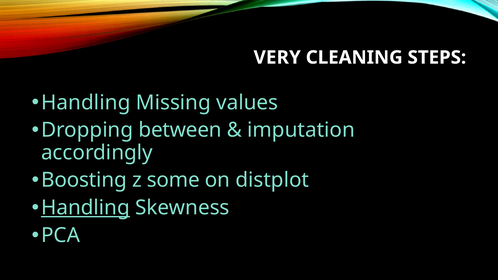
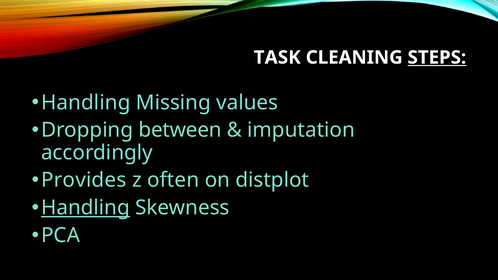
VERY: VERY -> TASK
STEPS underline: none -> present
Boosting: Boosting -> Provides
some: some -> often
